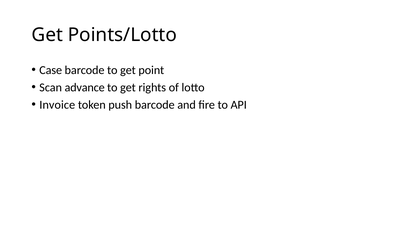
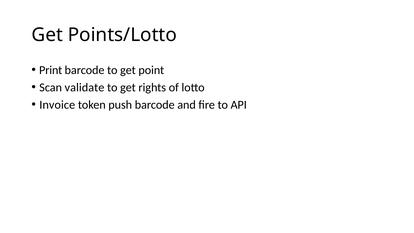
Case: Case -> Print
advance: advance -> validate
